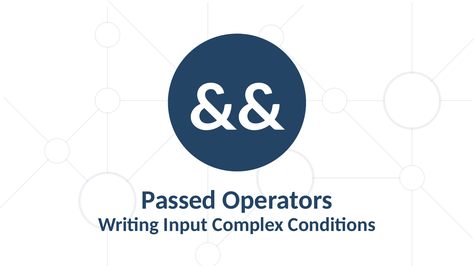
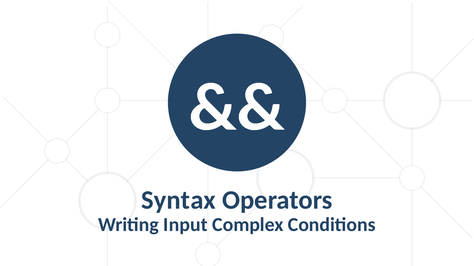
Passed: Passed -> Syntax
